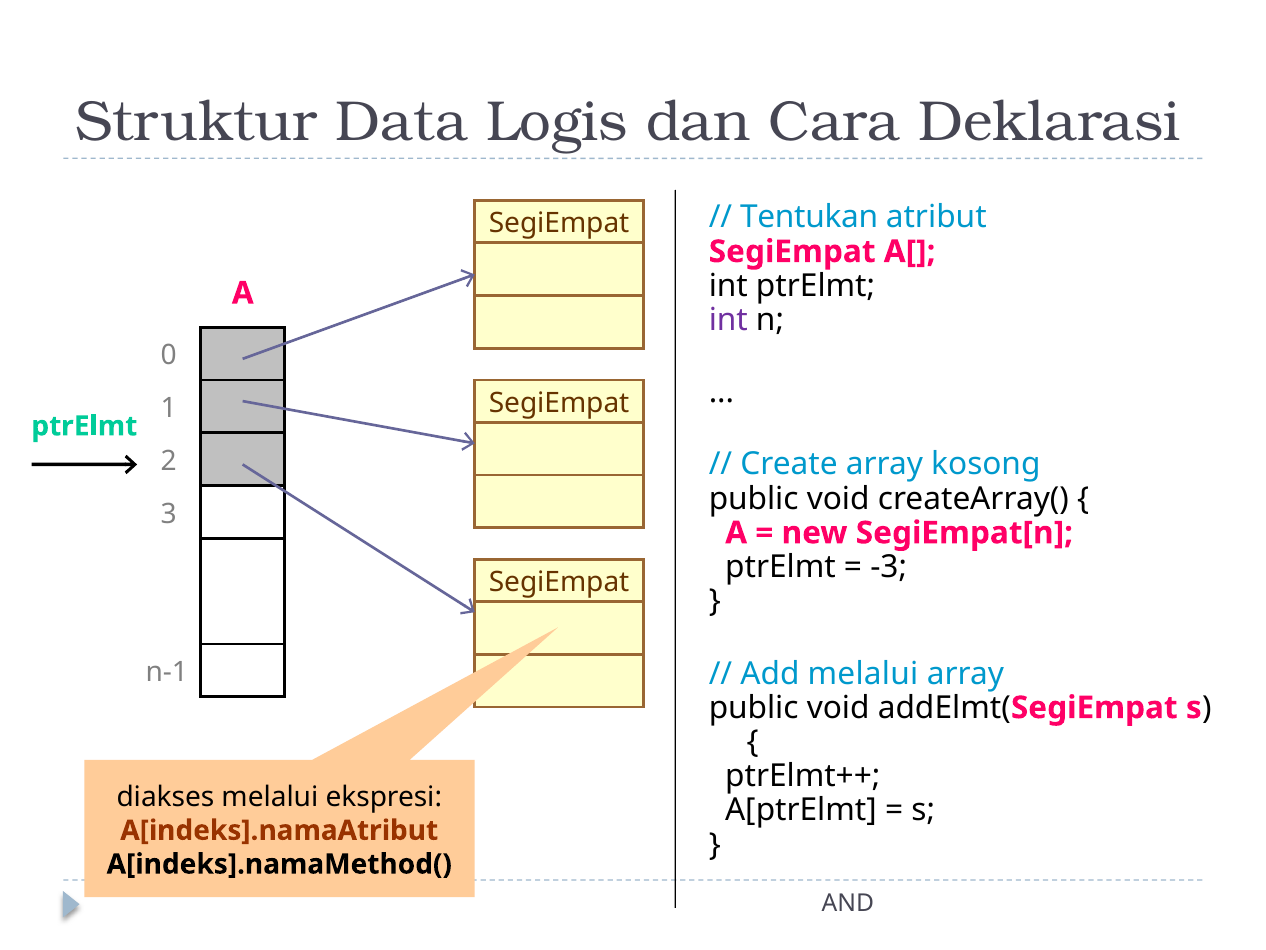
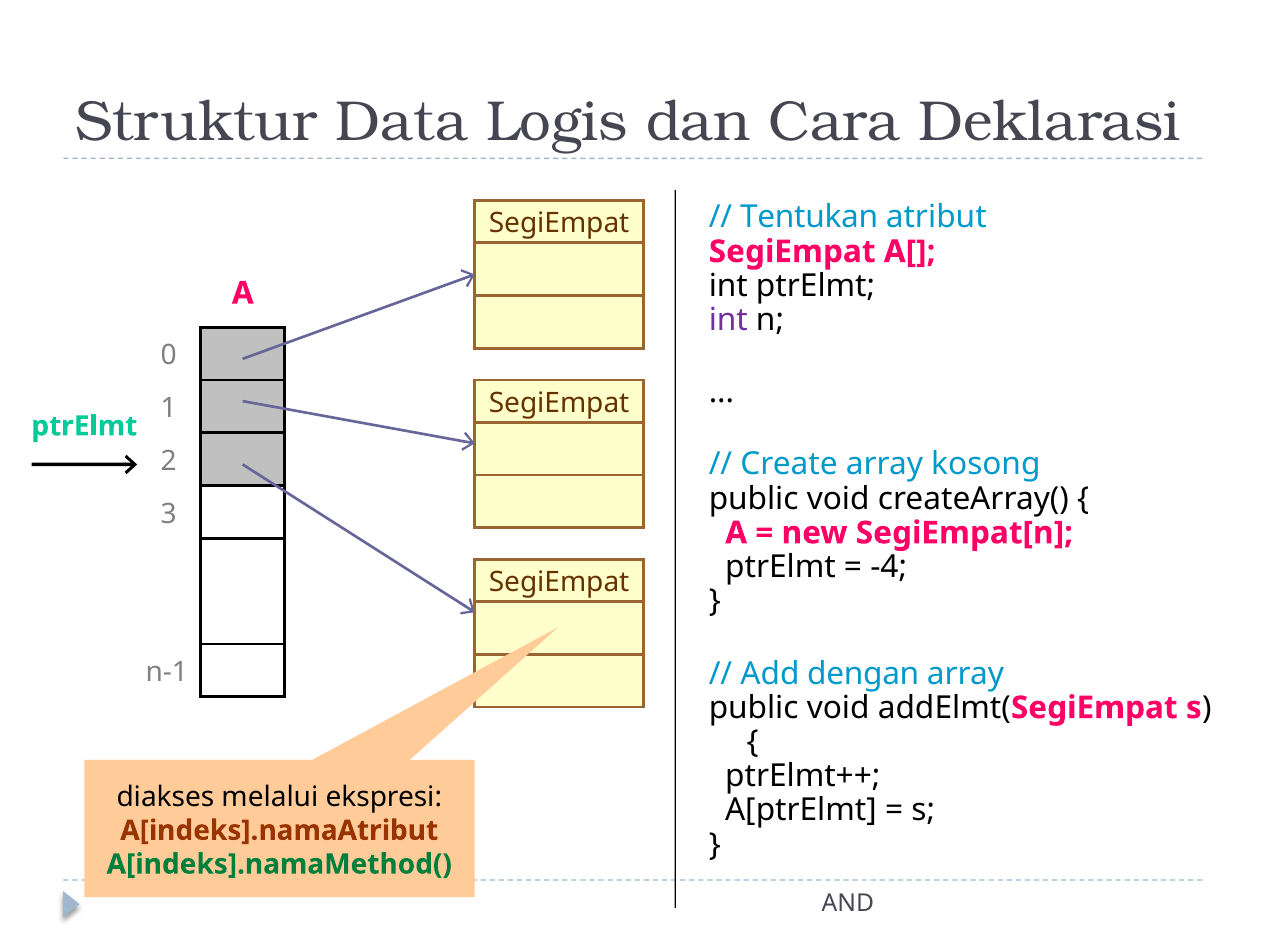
-3: -3 -> -4
Add melalui: melalui -> dengan
A[indeks].namaMethod( colour: black -> green
